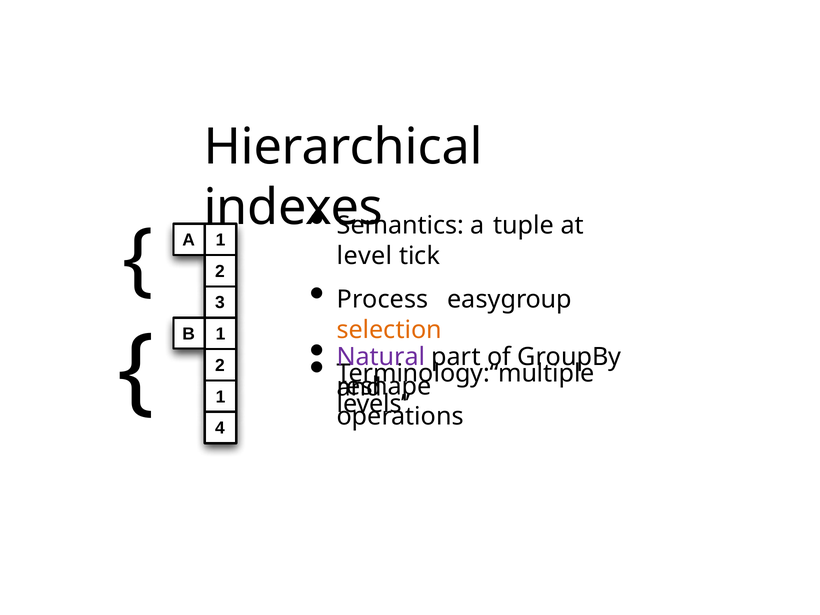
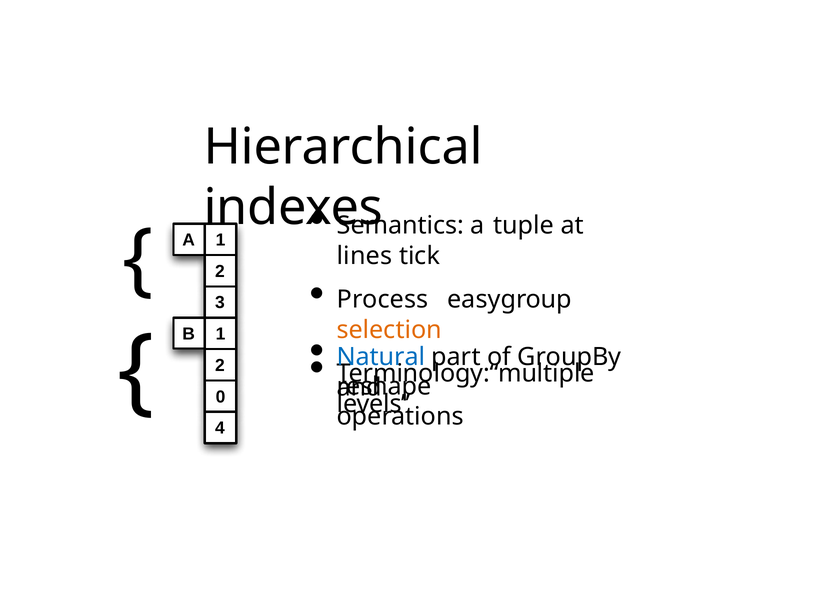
level: level -> lines
Natural colour: purple -> blue
1 at (221, 397): 1 -> 0
